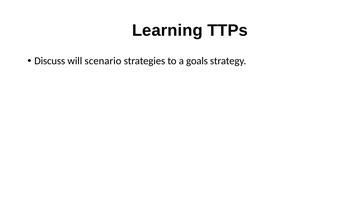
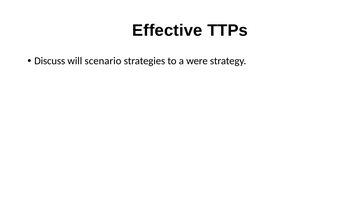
Learning: Learning -> Effective
goals: goals -> were
